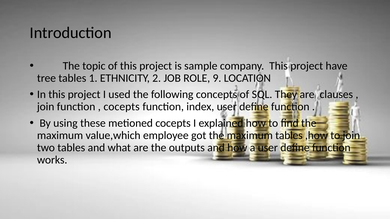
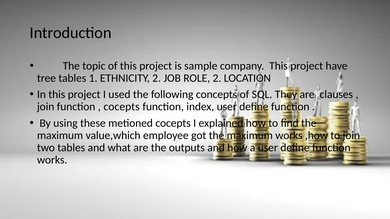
ROLE 9: 9 -> 2
maximum tables: tables -> works
